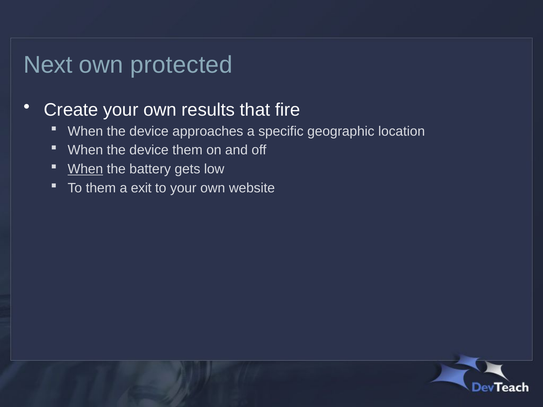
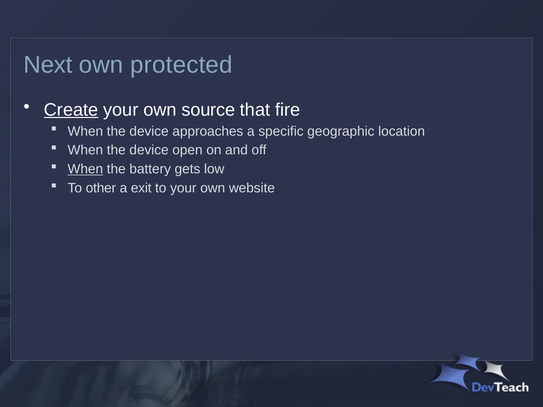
Create underline: none -> present
results: results -> source
device them: them -> open
To them: them -> other
